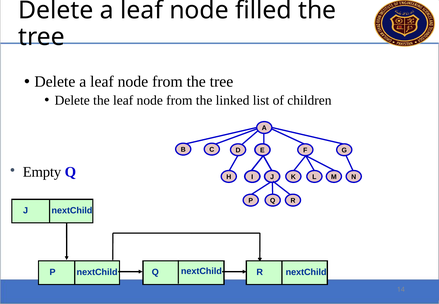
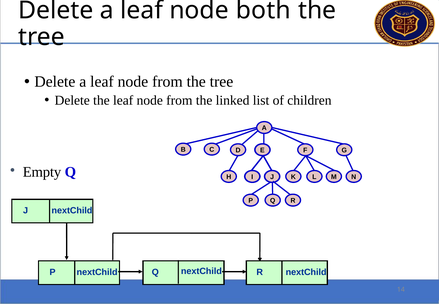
filled: filled -> both
